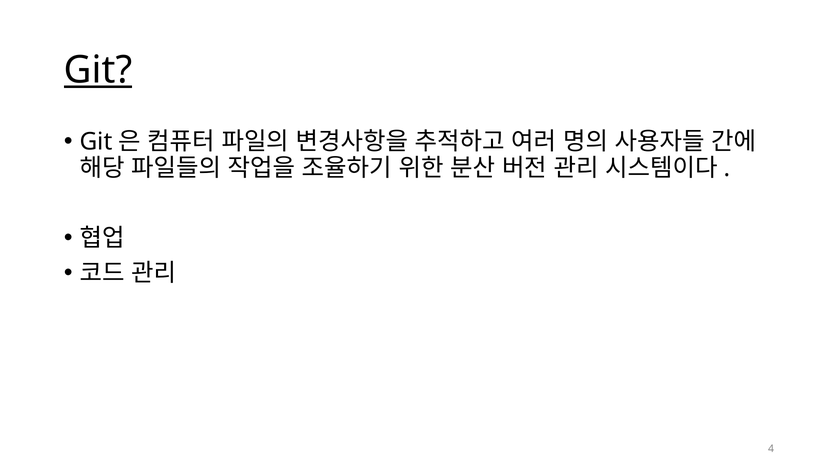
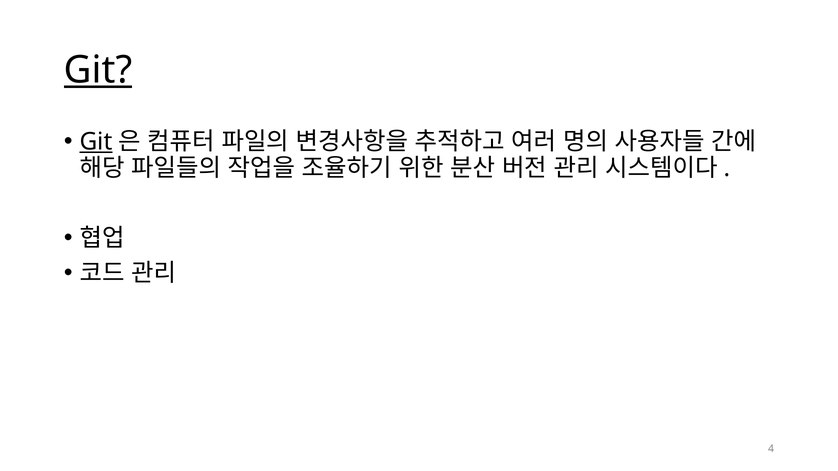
Git at (96, 142) underline: none -> present
